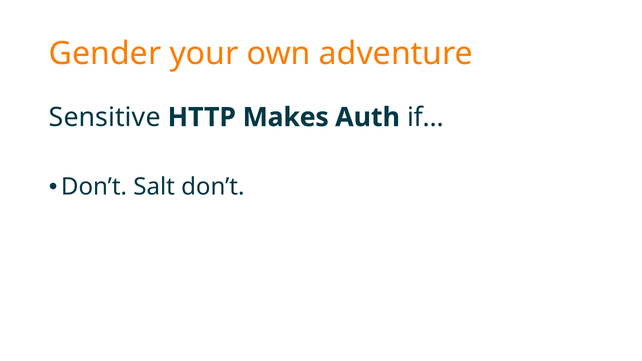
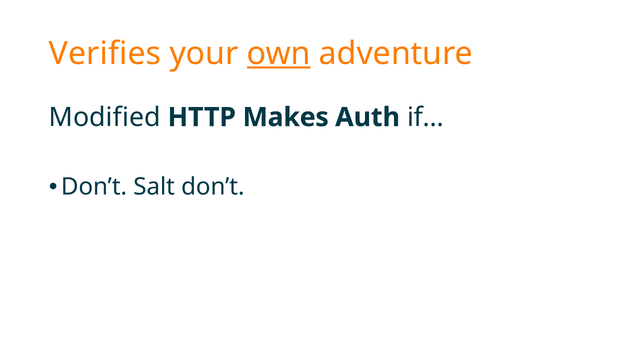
Gender: Gender -> Verifies
own underline: none -> present
Sensitive: Sensitive -> Modified
